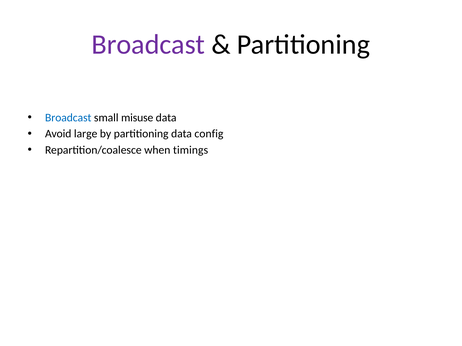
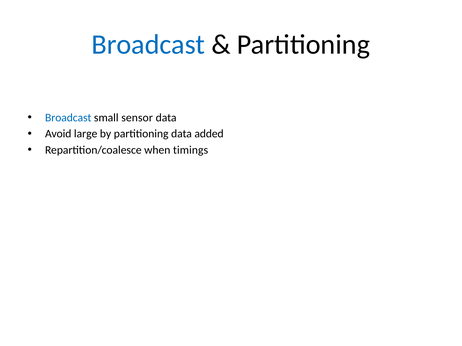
Broadcast at (148, 45) colour: purple -> blue
misuse: misuse -> sensor
config: config -> added
